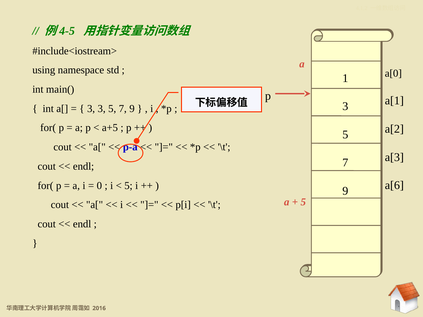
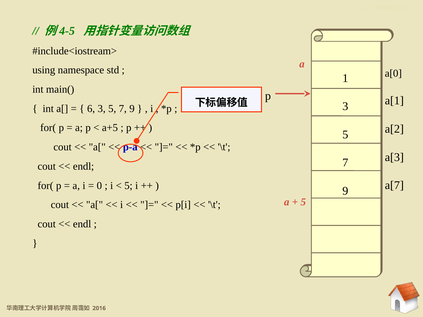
3 at (91, 109): 3 -> 6
a[6: a[6 -> a[7
